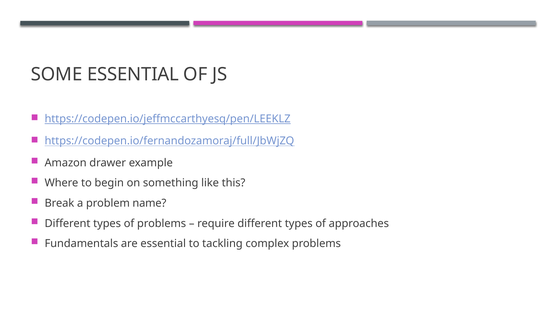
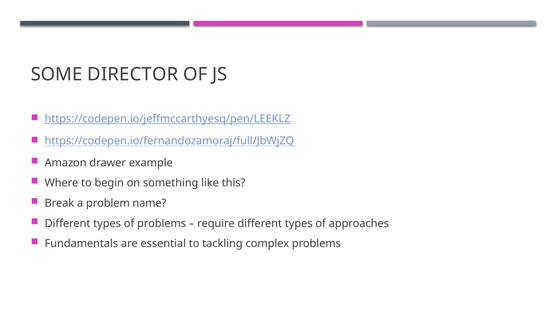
SOME ESSENTIAL: ESSENTIAL -> DIRECTOR
